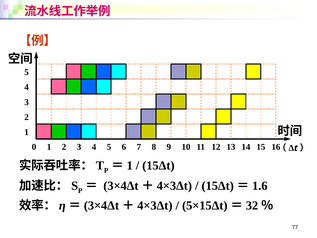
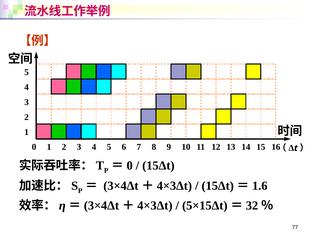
1 at (130, 165): 1 -> 0
